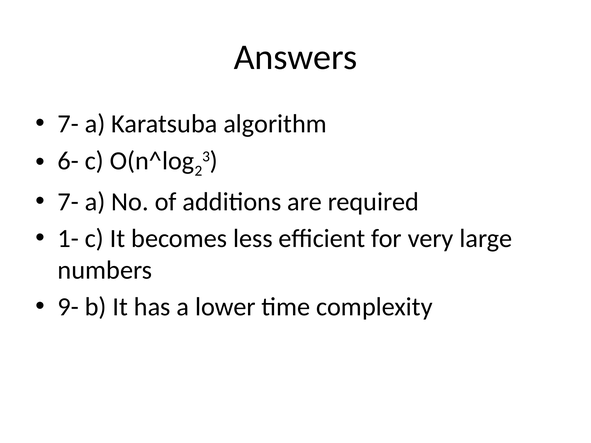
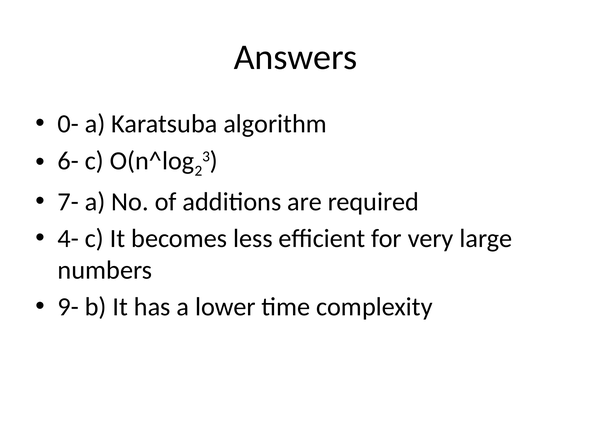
7- at (68, 124): 7- -> 0-
1-: 1- -> 4-
